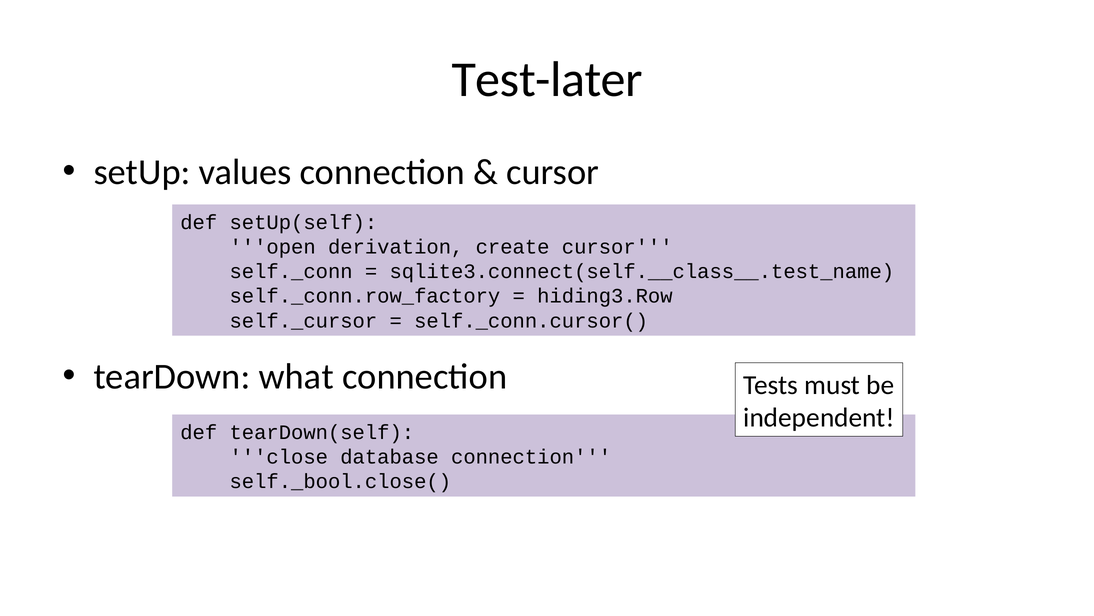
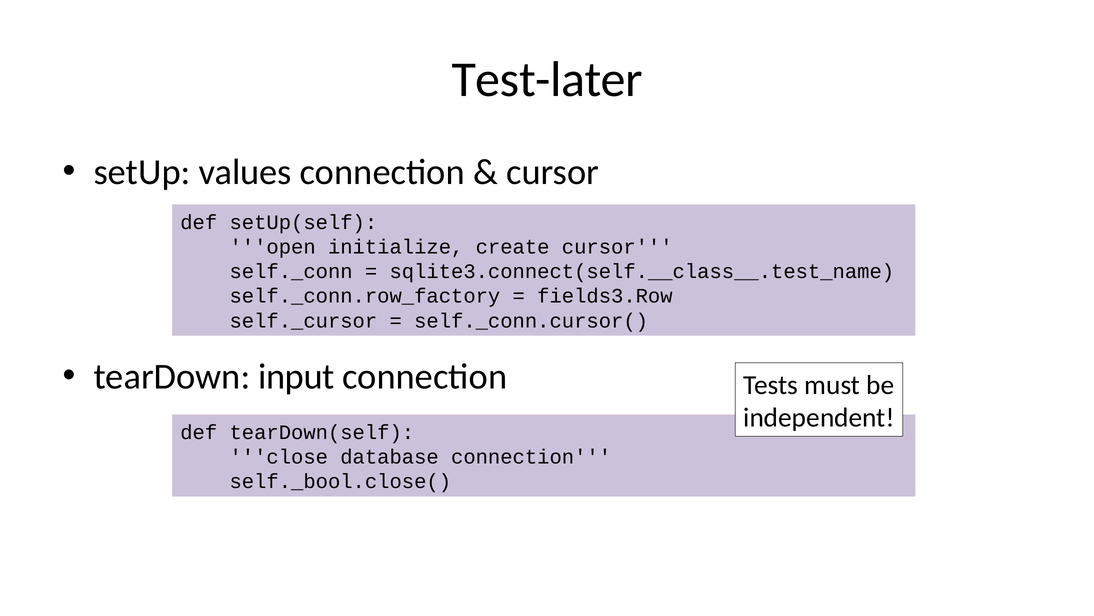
derivation: derivation -> initialize
hiding3.Row: hiding3.Row -> fields3.Row
what: what -> input
